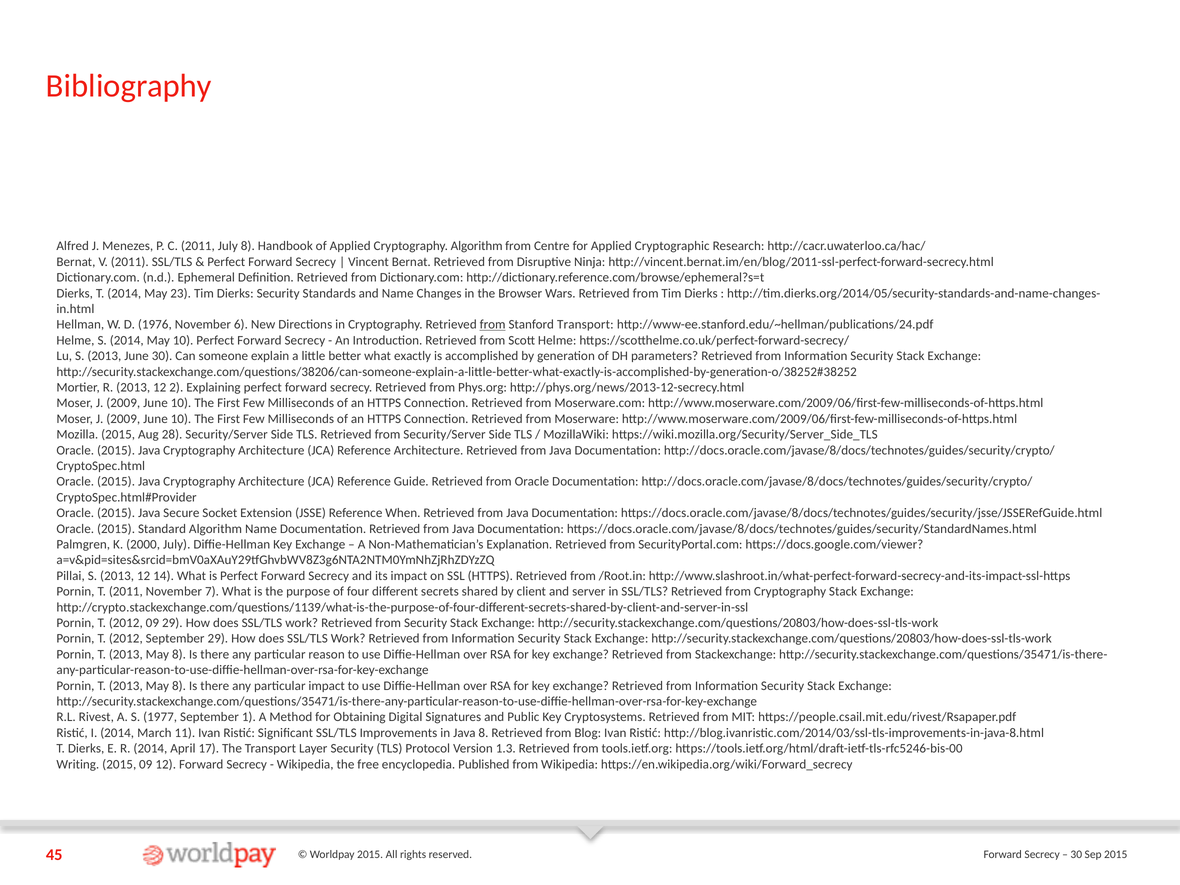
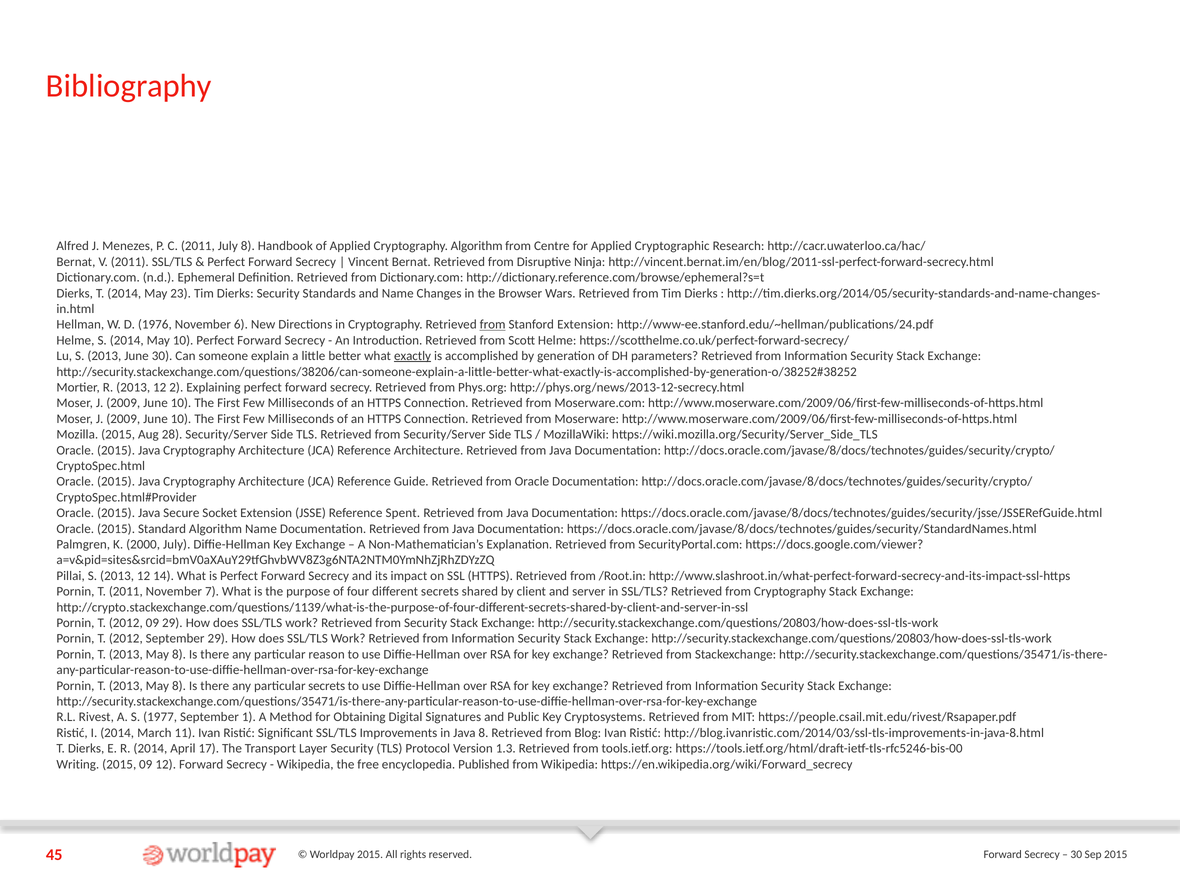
Stanford Transport: Transport -> Extension
exactly underline: none -> present
When: When -> Spent
particular impact: impact -> secrets
